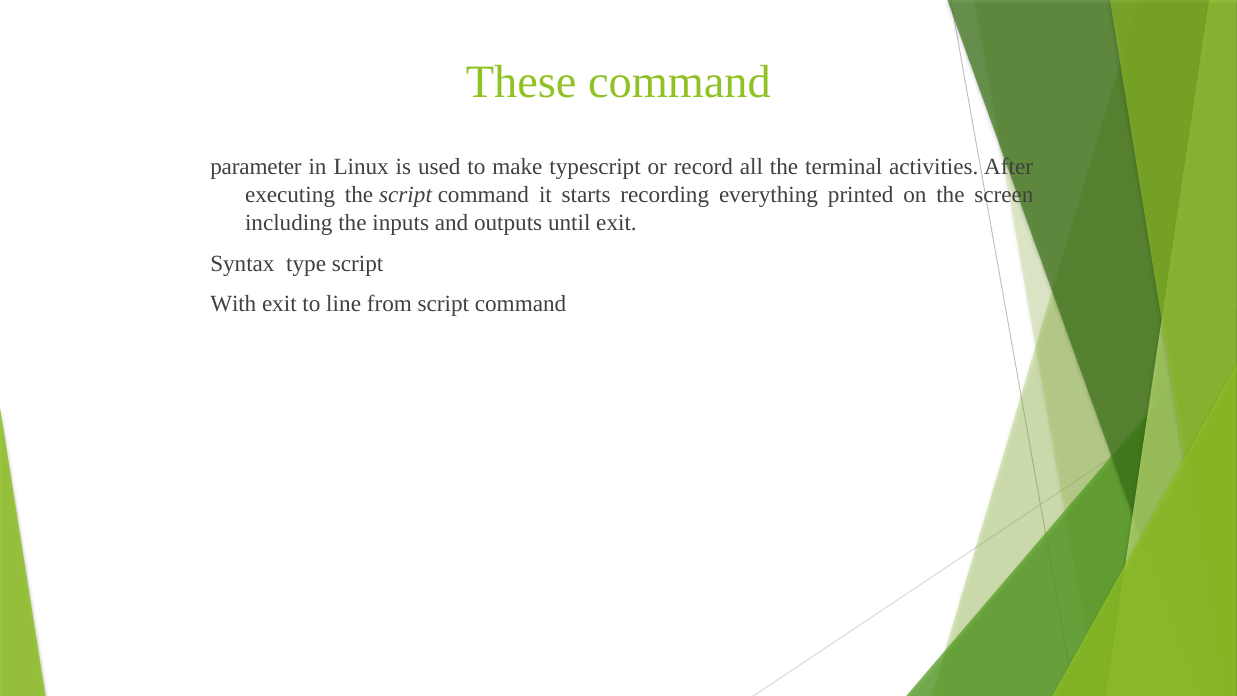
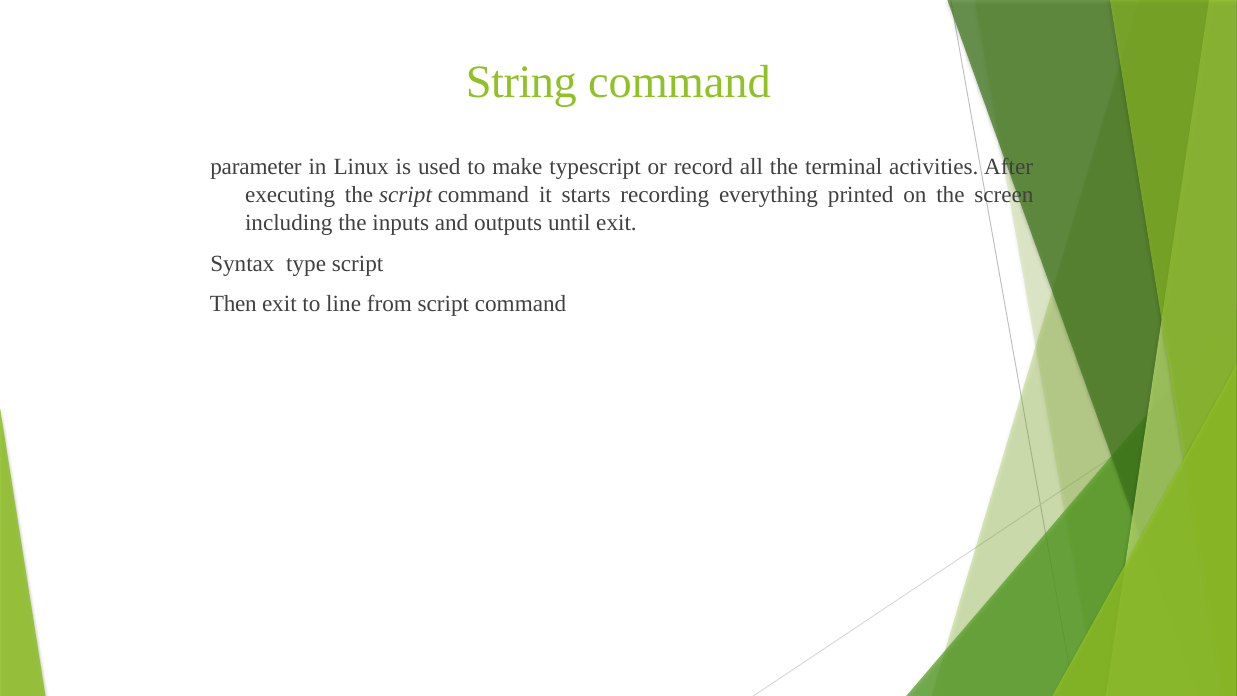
These: These -> String
With: With -> Then
